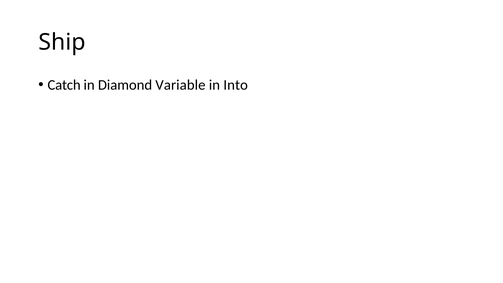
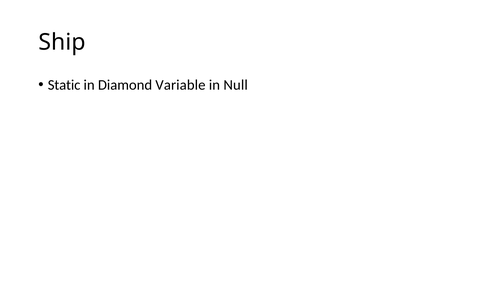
Catch: Catch -> Static
Into: Into -> Null
